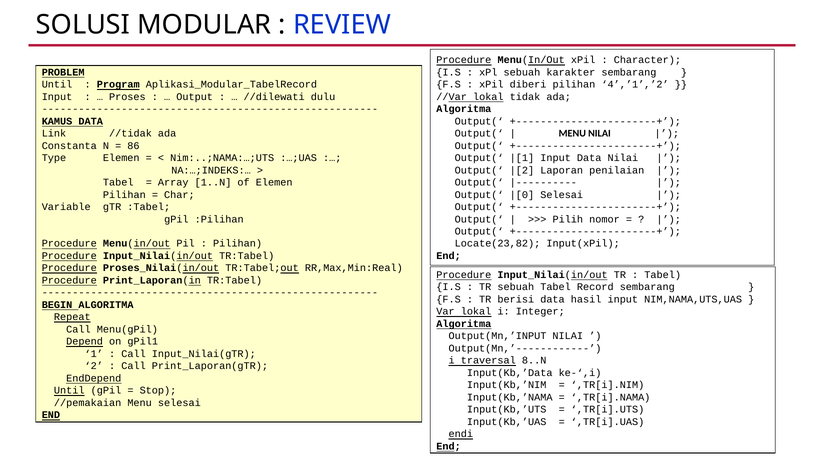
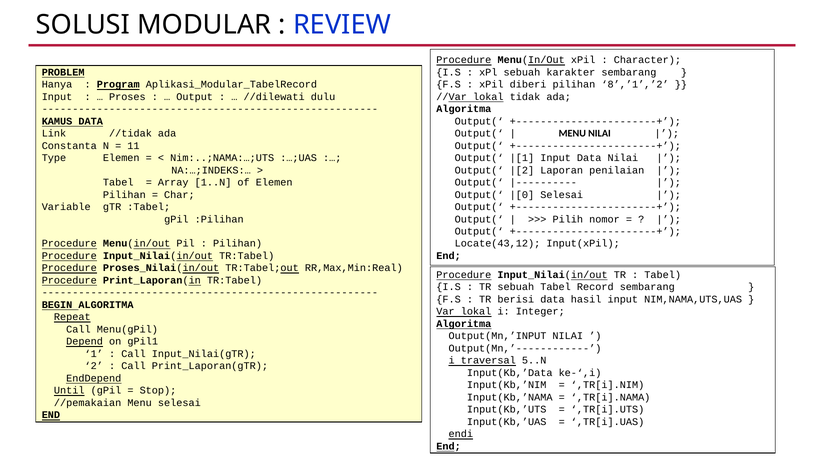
Until at (57, 85): Until -> Hanya
4’,’1’,’2: 4’,’1’,’2 -> 8’,’1’,’2
86: 86 -> 11
Locate(23,82: Locate(23,82 -> Locate(43,12
8..N: 8..N -> 5..N
